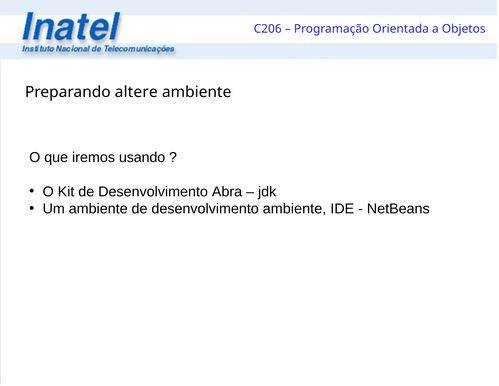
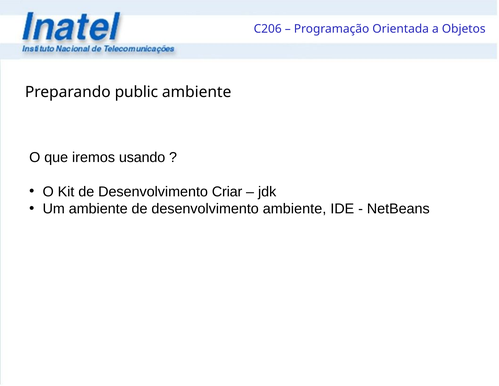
altere: altere -> public
Abra: Abra -> Criar
